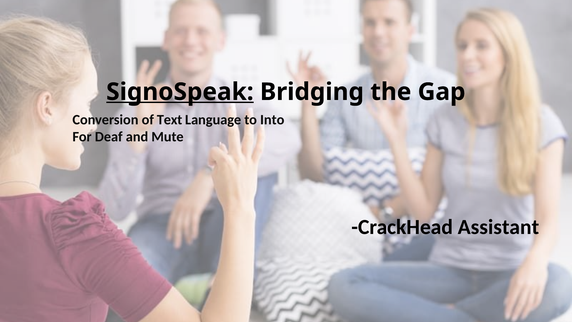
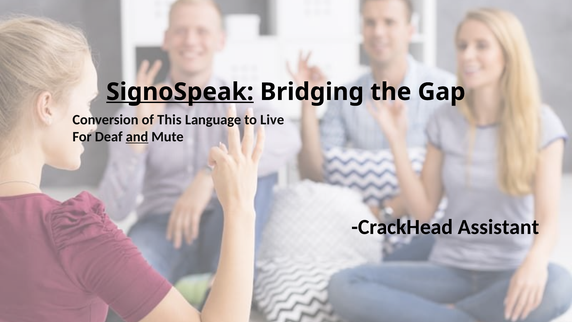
Text: Text -> This
Into: Into -> Live
and underline: none -> present
